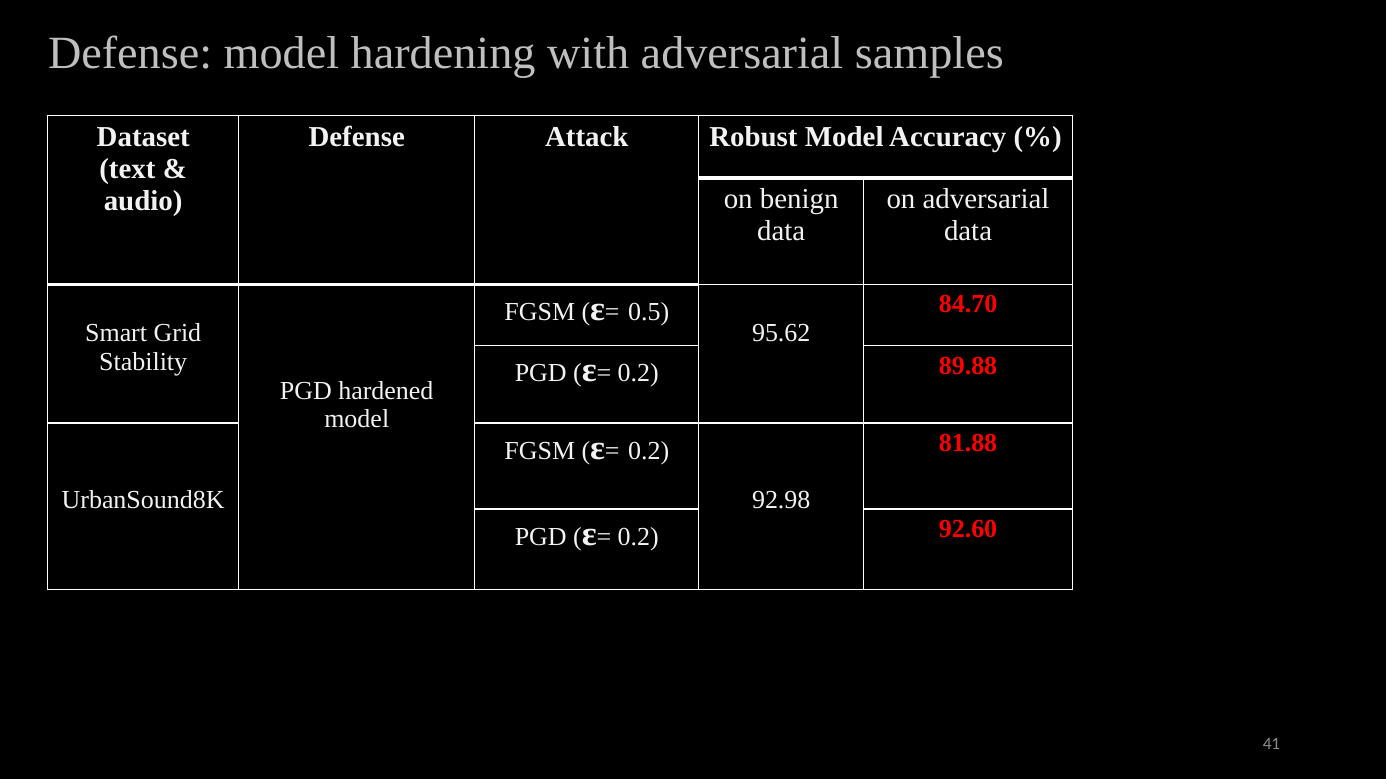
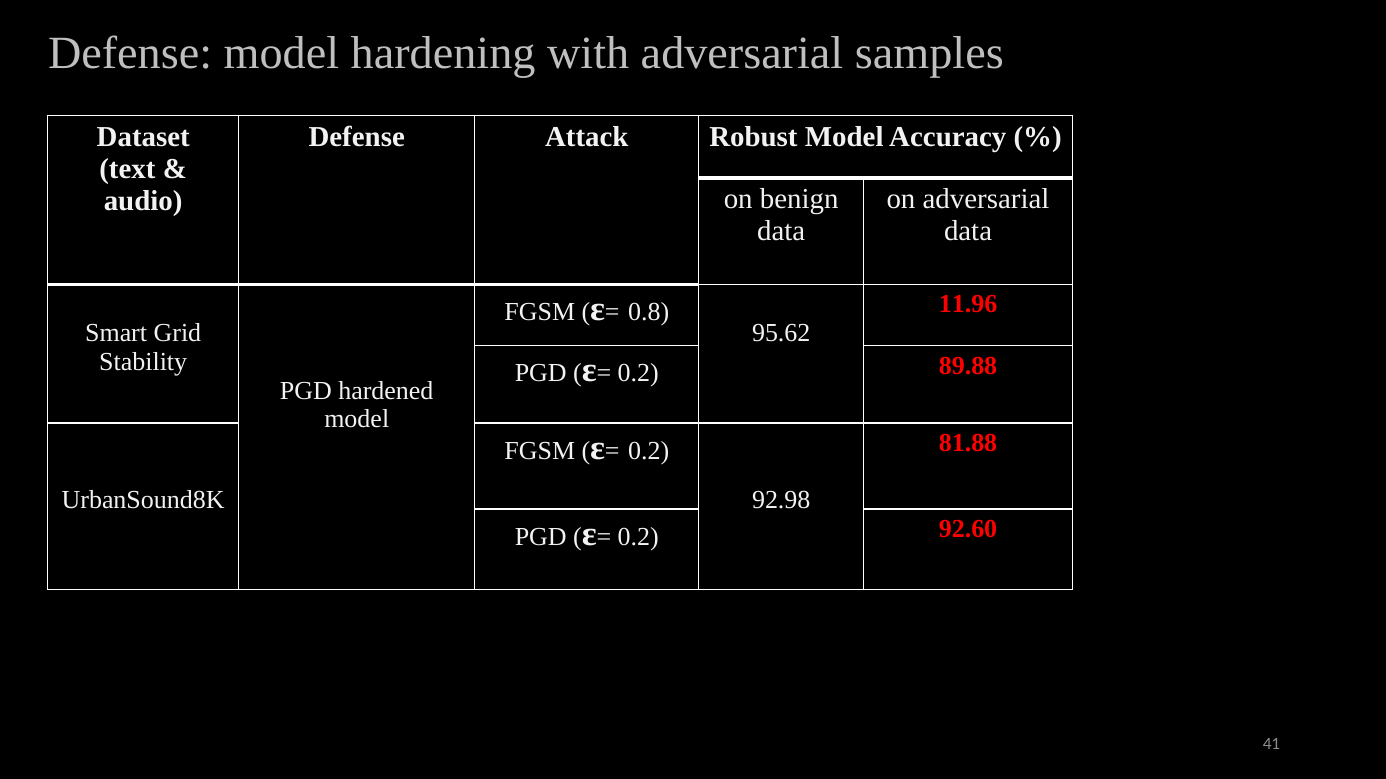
84.70: 84.70 -> 11.96
0.5: 0.5 -> 0.8
